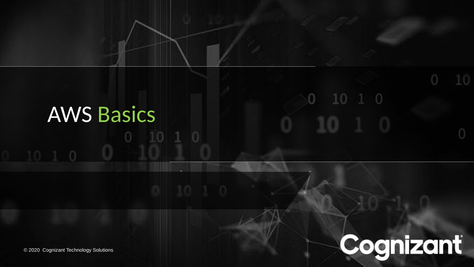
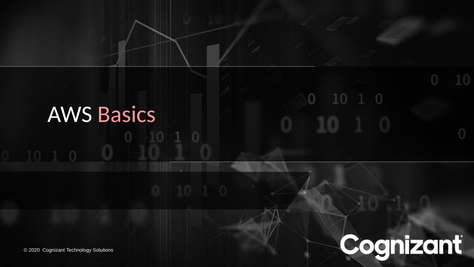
Basics colour: light green -> pink
